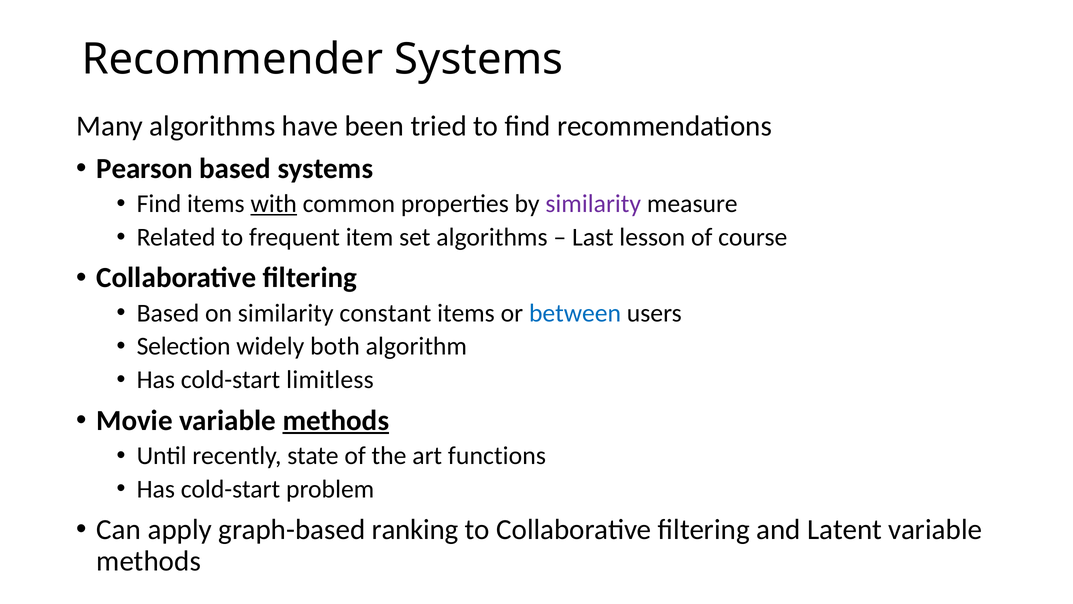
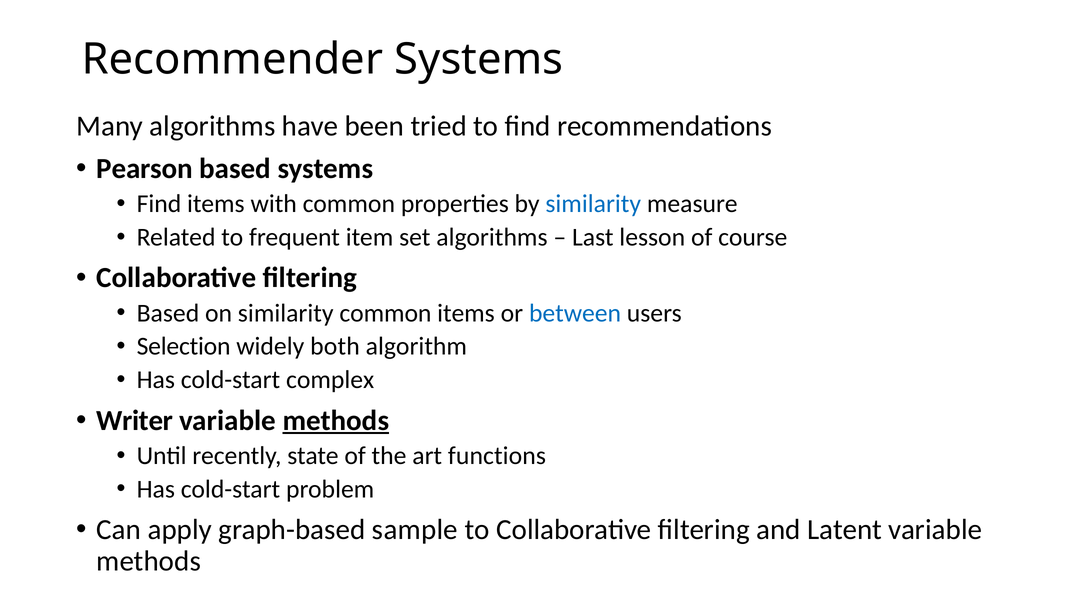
with underline: present -> none
similarity at (593, 204) colour: purple -> blue
similarity constant: constant -> common
limitless: limitless -> complex
Movie: Movie -> Writer
ranking: ranking -> sample
